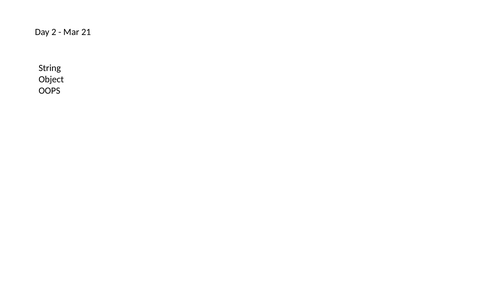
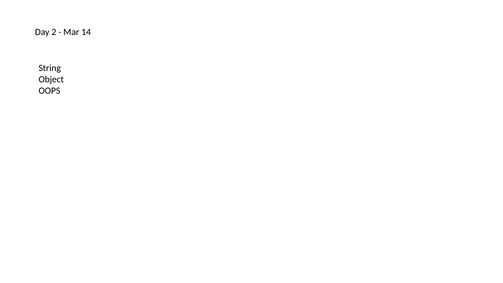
21: 21 -> 14
